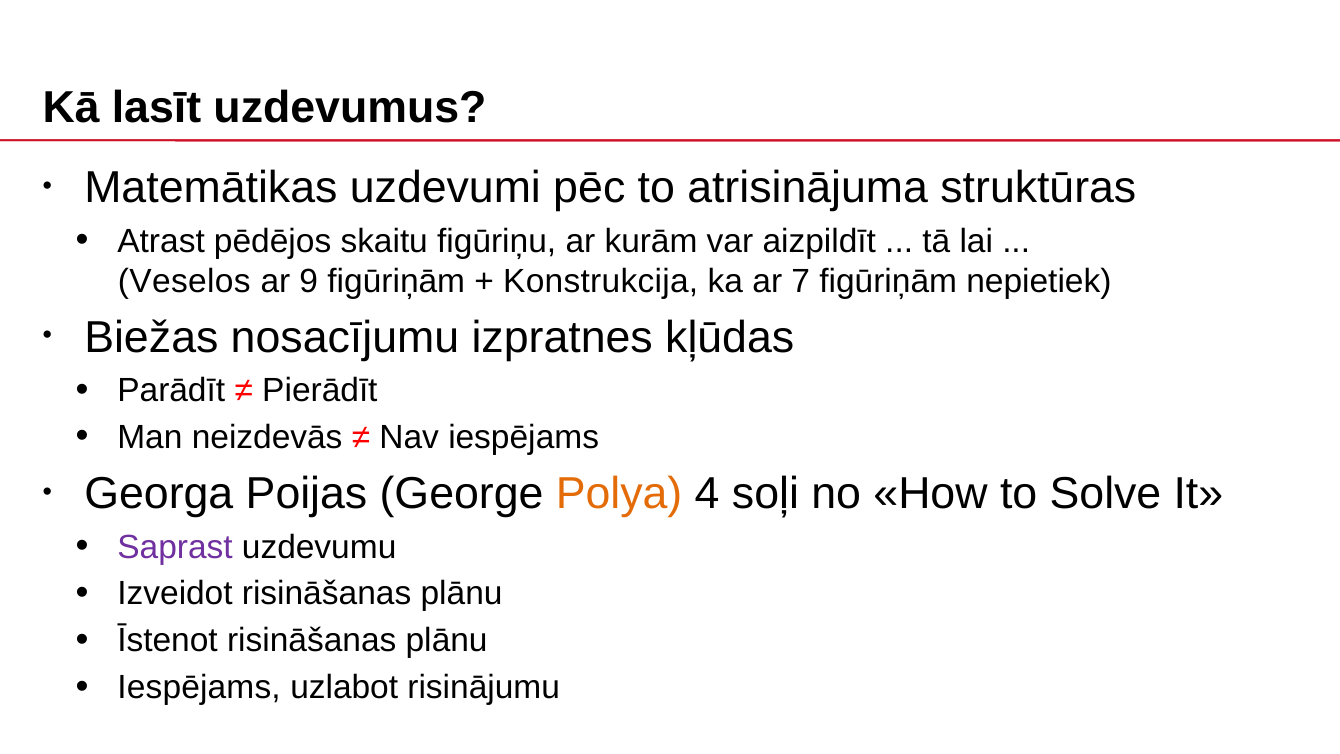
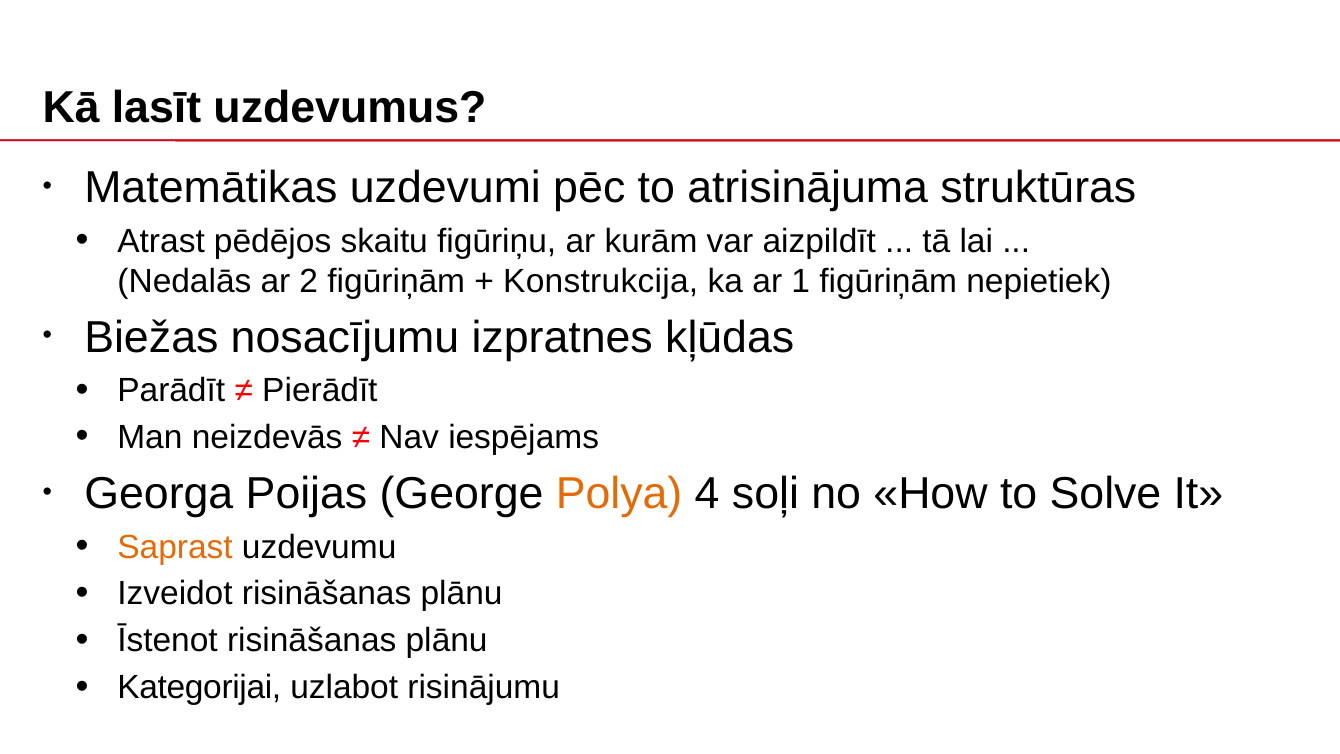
Veselos: Veselos -> Nedalās
9: 9 -> 2
7: 7 -> 1
Saprast colour: purple -> orange
Iespējams at (199, 688): Iespējams -> Kategorijai
